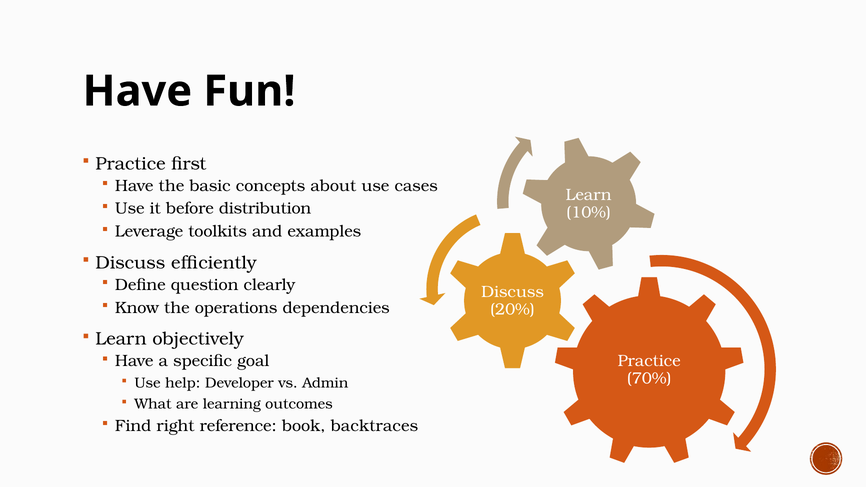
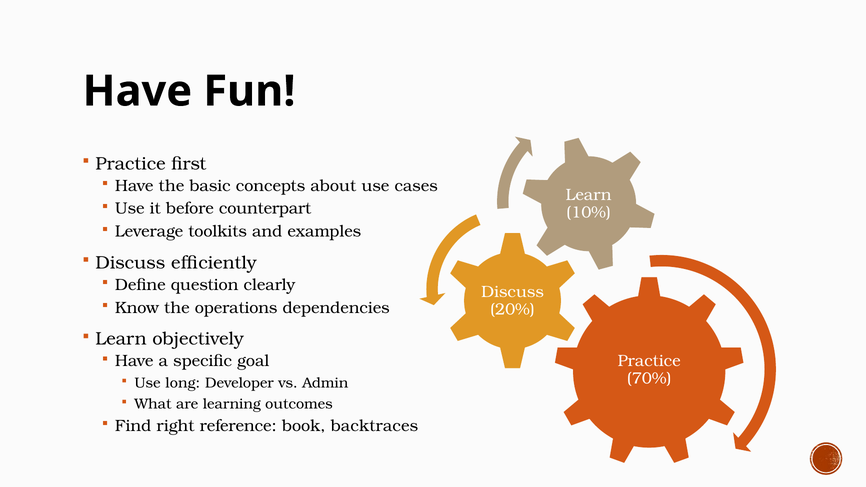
distribution: distribution -> counterpart
help: help -> long
